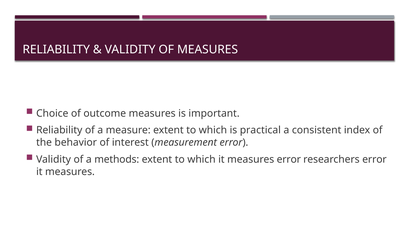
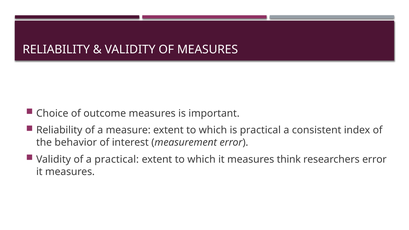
a methods: methods -> practical
measures error: error -> think
